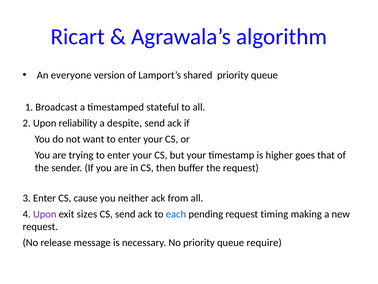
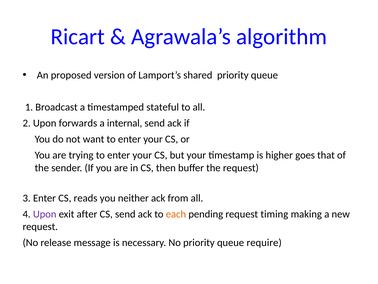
everyone: everyone -> proposed
reliability: reliability -> forwards
despite: despite -> internal
cause: cause -> reads
sizes: sizes -> after
each colour: blue -> orange
